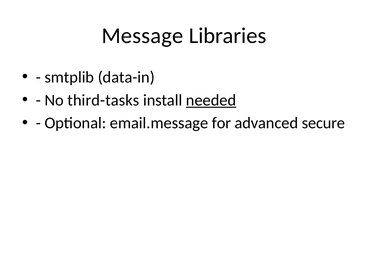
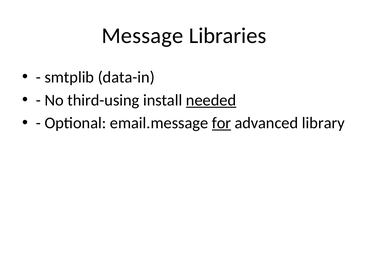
third-tasks: third-tasks -> third-using
for underline: none -> present
secure: secure -> library
